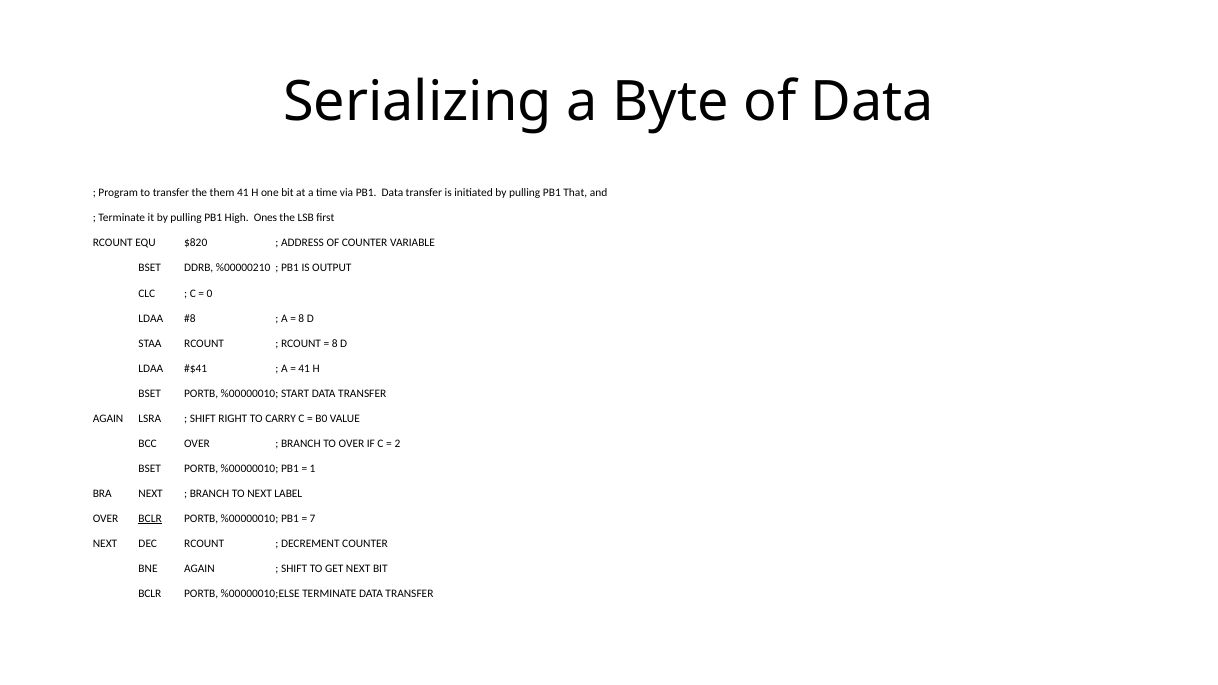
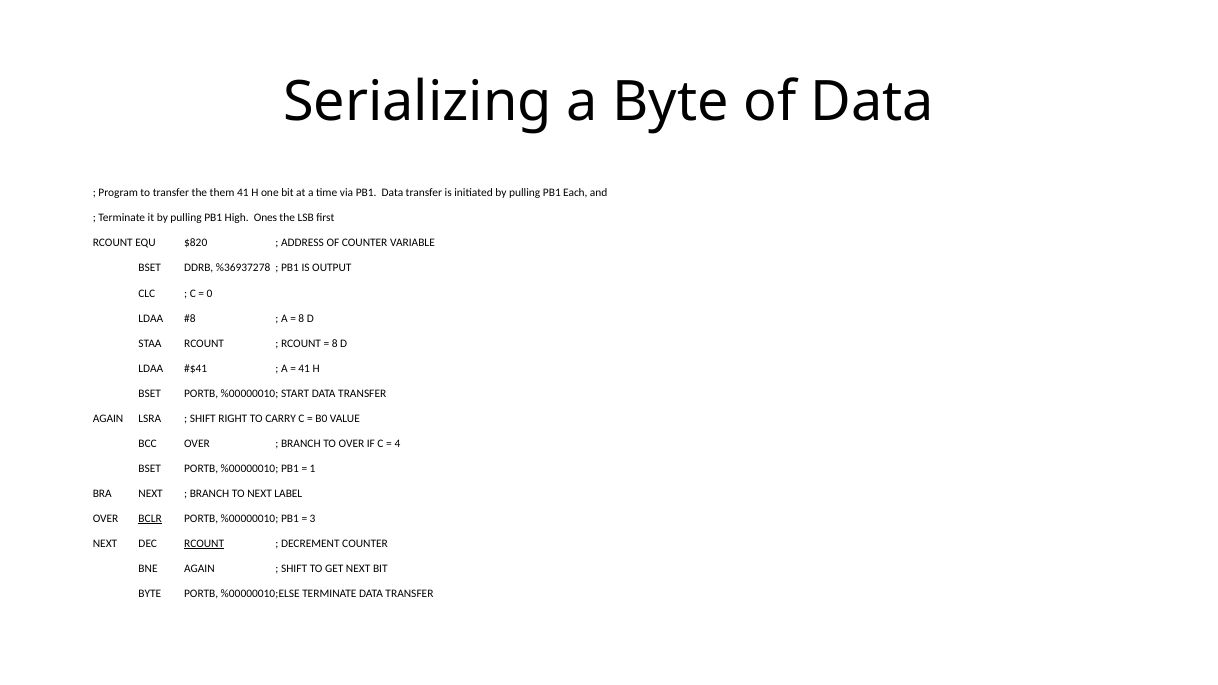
That: That -> Each
%00000210: %00000210 -> %36937278
2: 2 -> 4
7: 7 -> 3
RCOUNT at (204, 544) underline: none -> present
BCLR at (150, 594): BCLR -> BYTE
